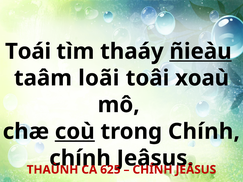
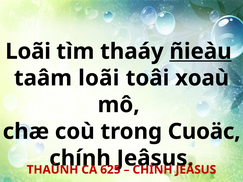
Toái at (28, 51): Toái -> Loãi
coù underline: present -> none
trong Chính: Chính -> Cuoäc
